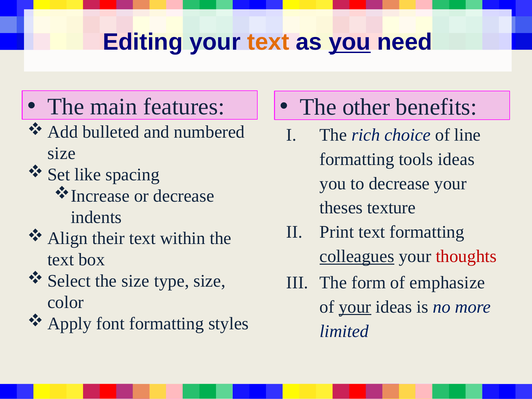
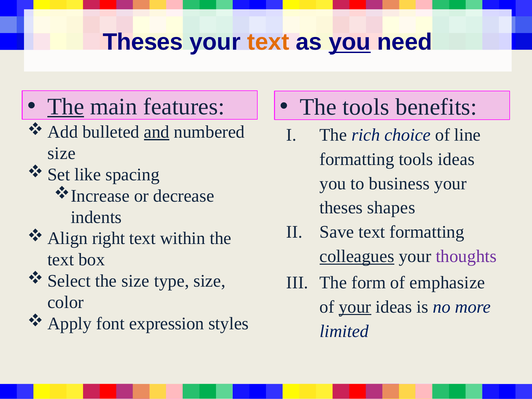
Editing at (143, 42): Editing -> Theses
The at (66, 107) underline: none -> present
The other: other -> tools
and underline: none -> present
to decrease: decrease -> business
texture: texture -> shapes
Print: Print -> Save
their: their -> right
thoughts colour: red -> purple
font formatting: formatting -> expression
